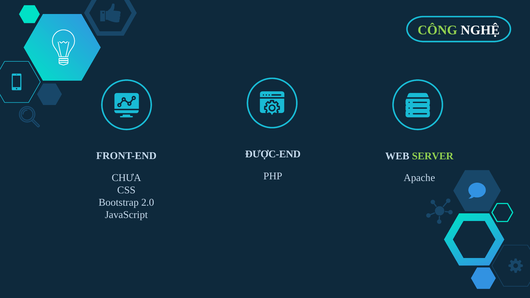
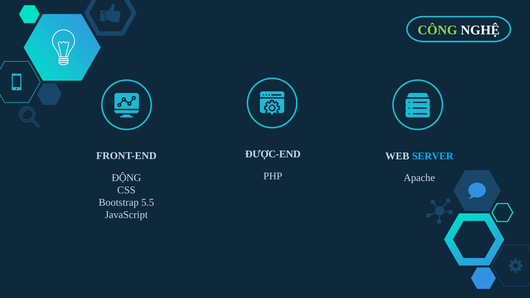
SERVER colour: light green -> light blue
CHƯA: CHƯA -> ĐỘNG
2.0: 2.0 -> 5.5
